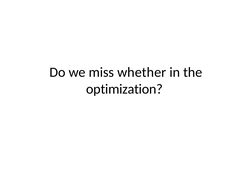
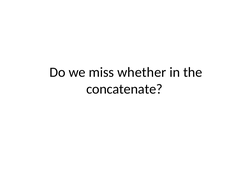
optimization: optimization -> concatenate
